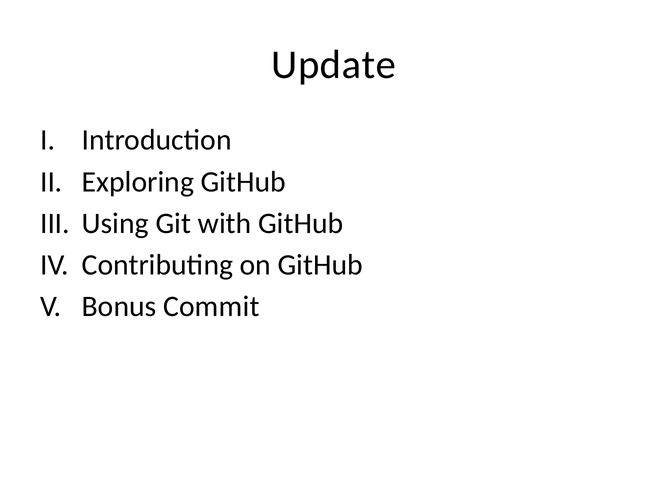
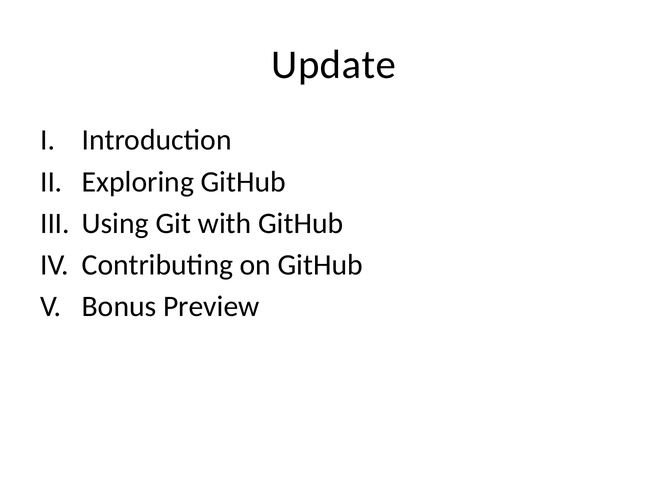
Commit: Commit -> Preview
